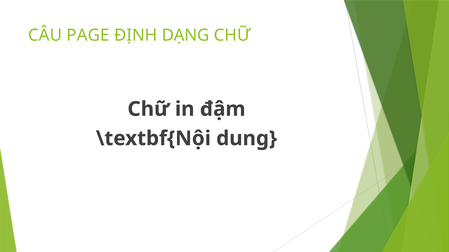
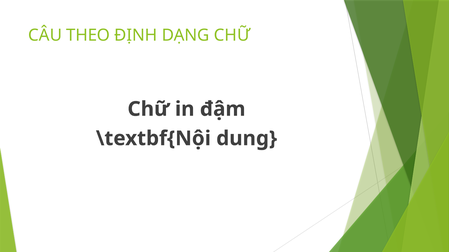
PAGE: PAGE -> THEO
